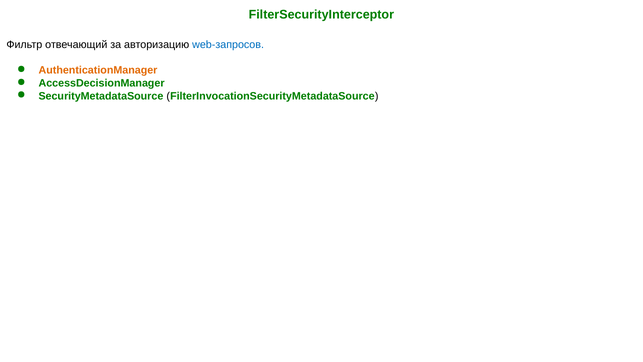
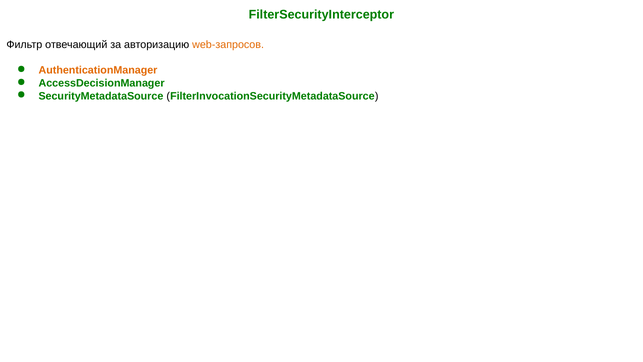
web-запросов colour: blue -> orange
